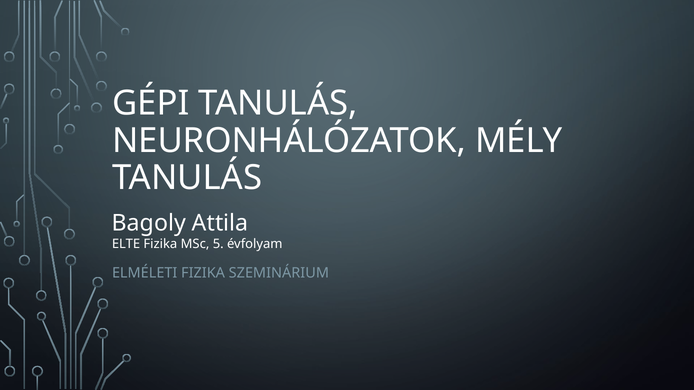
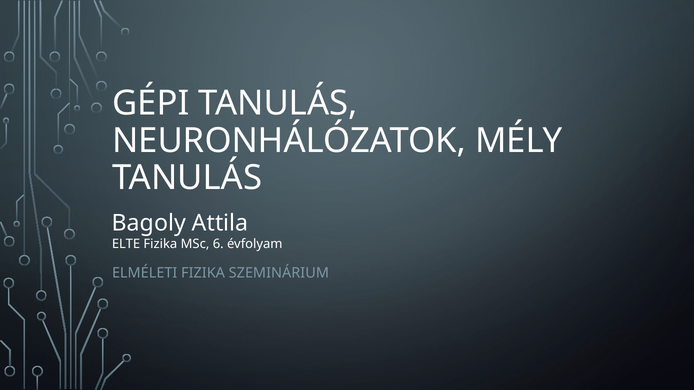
5: 5 -> 6
